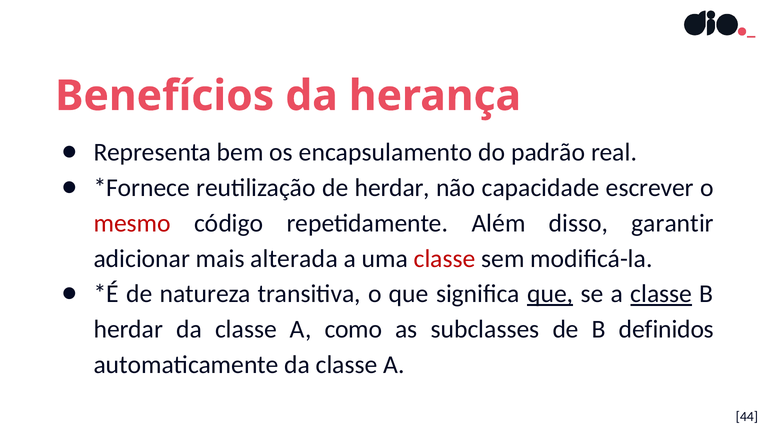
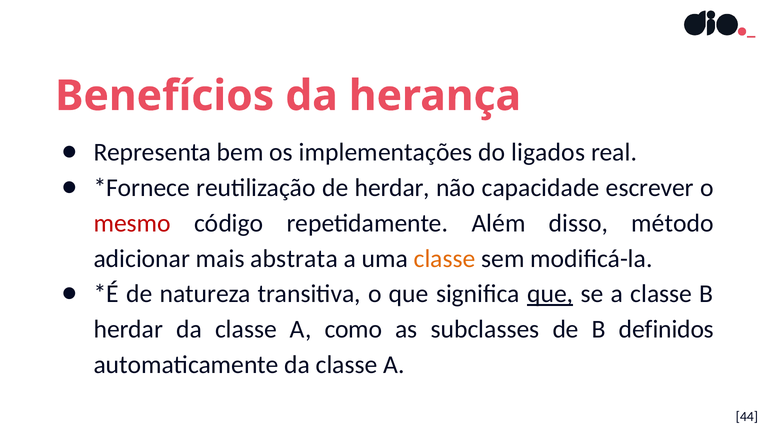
encapsulamento: encapsulamento -> implementações
padrão: padrão -> ligados
garantir: garantir -> método
alterada: alterada -> abstrata
classe at (445, 258) colour: red -> orange
classe at (661, 294) underline: present -> none
